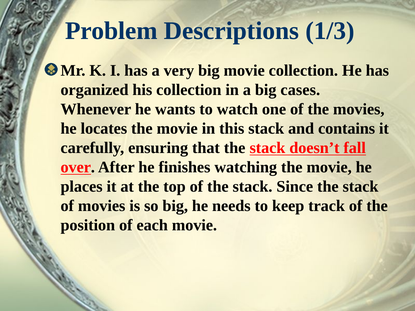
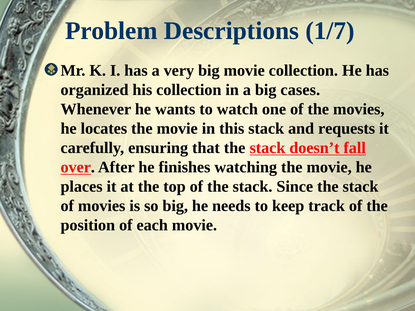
1/3: 1/3 -> 1/7
contains: contains -> requests
